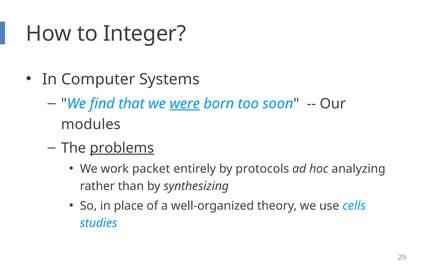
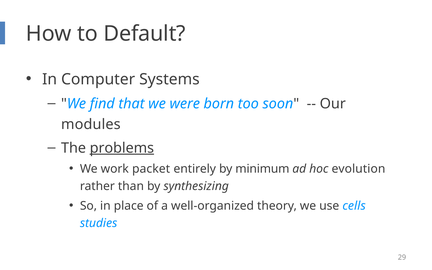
Integer: Integer -> Default
were underline: present -> none
protocols: protocols -> minimum
analyzing: analyzing -> evolution
